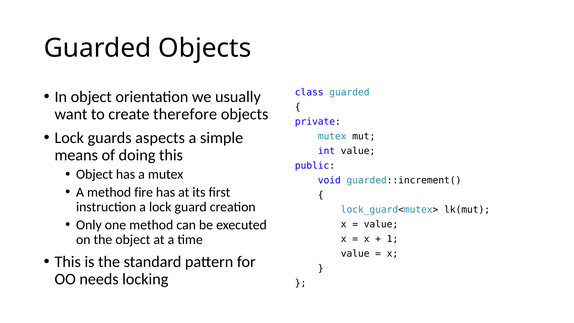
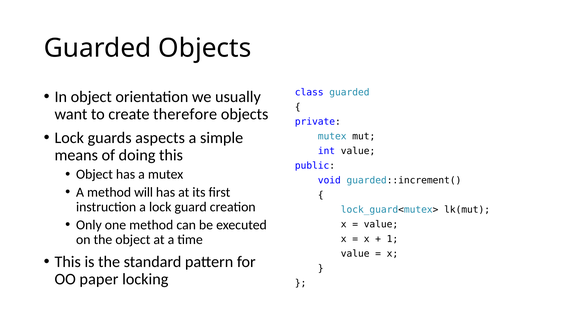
fire: fire -> will
needs: needs -> paper
